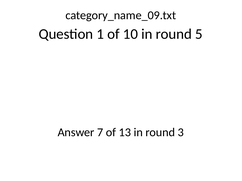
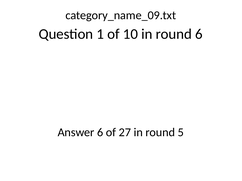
round 5: 5 -> 6
Answer 7: 7 -> 6
13: 13 -> 27
3: 3 -> 5
